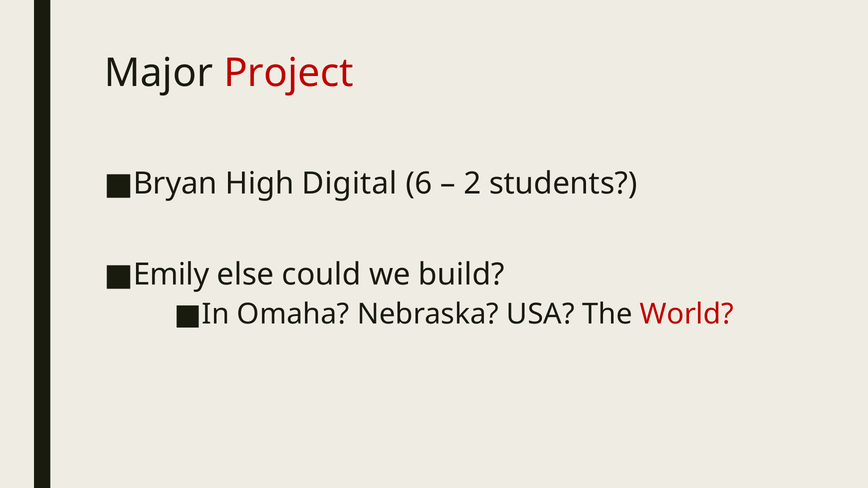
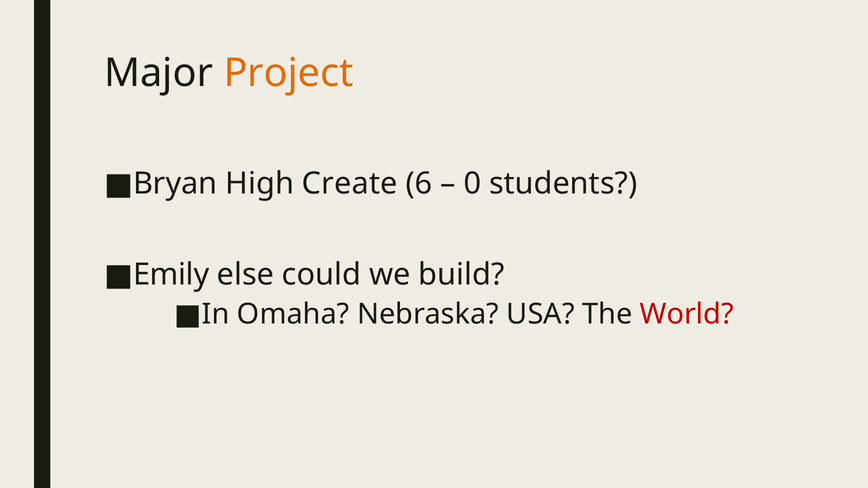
Project colour: red -> orange
Digital: Digital -> Create
2: 2 -> 0
